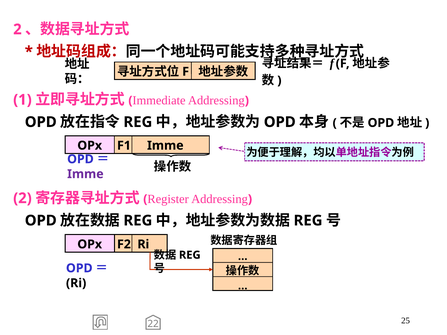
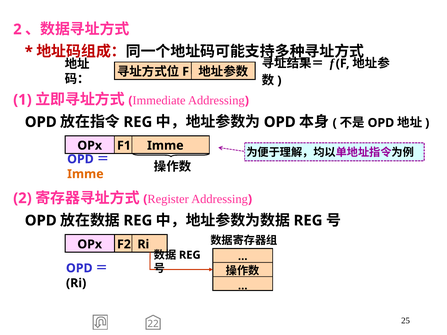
Imme at (85, 174) colour: purple -> orange
